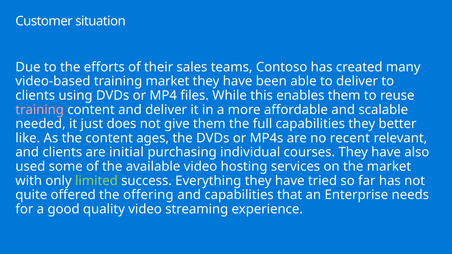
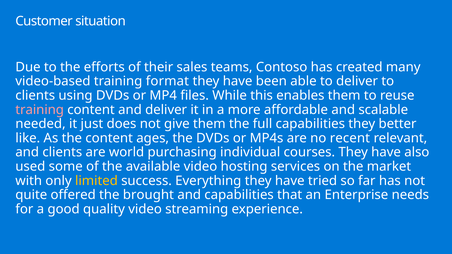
training market: market -> format
initial: initial -> world
limited colour: light green -> yellow
offering: offering -> brought
